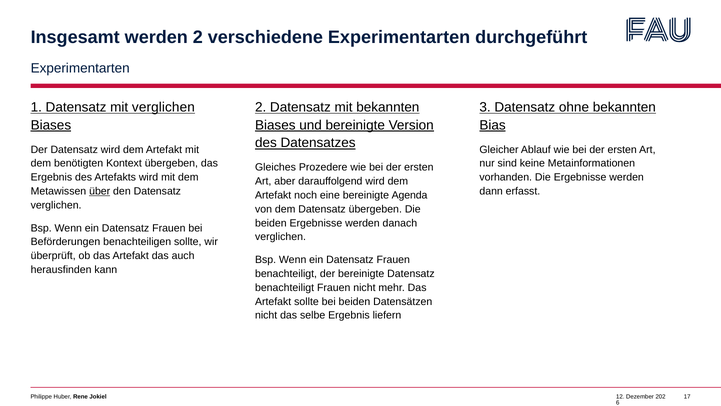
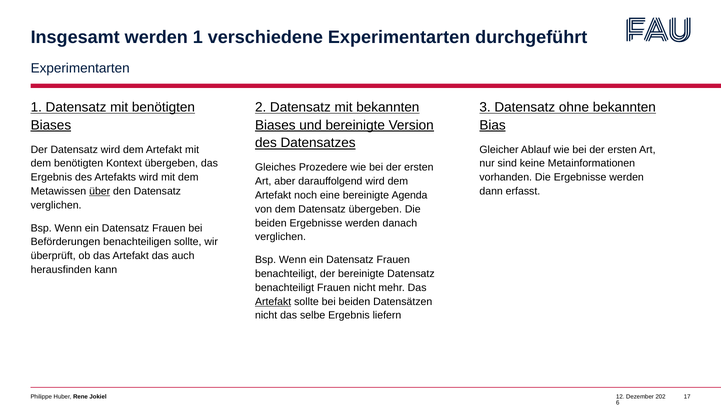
werden 2: 2 -> 1
mit verglichen: verglichen -> benötigten
Artefakt at (273, 301) underline: none -> present
